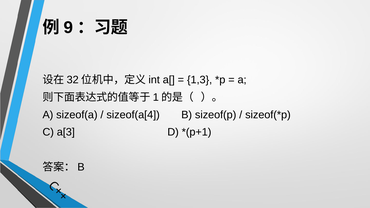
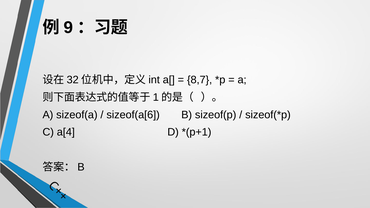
1,3: 1,3 -> 8,7
sizeof(a[4: sizeof(a[4 -> sizeof(a[6
a[3: a[3 -> a[4
